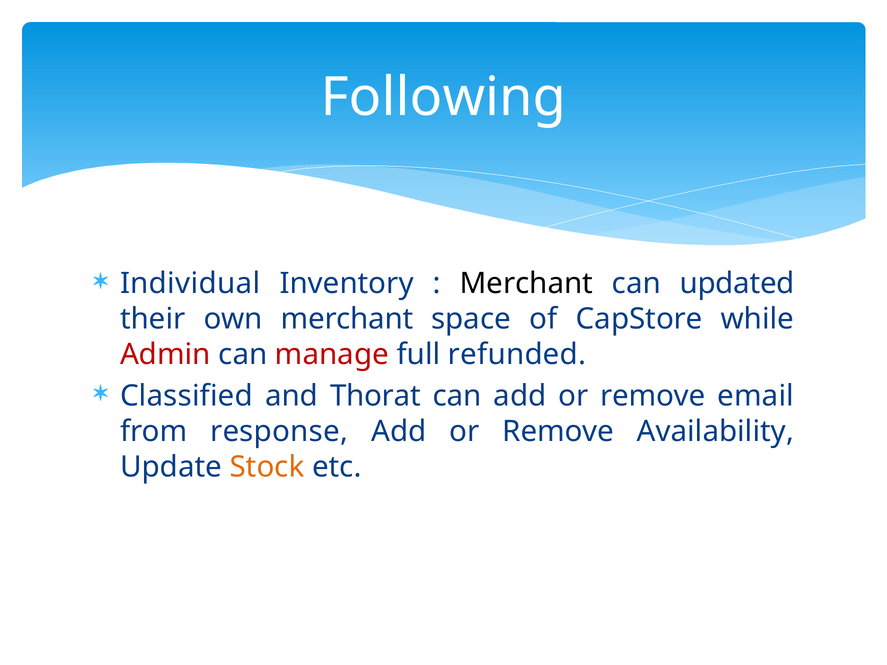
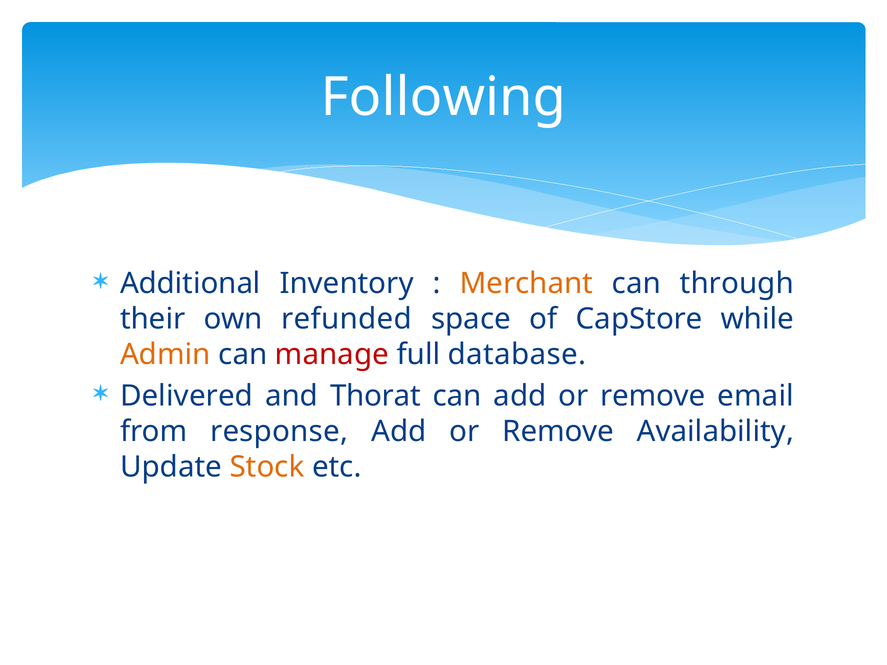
Individual: Individual -> Additional
Merchant at (526, 284) colour: black -> orange
updated: updated -> through
own merchant: merchant -> refunded
Admin colour: red -> orange
refunded: refunded -> database
Classified: Classified -> Delivered
